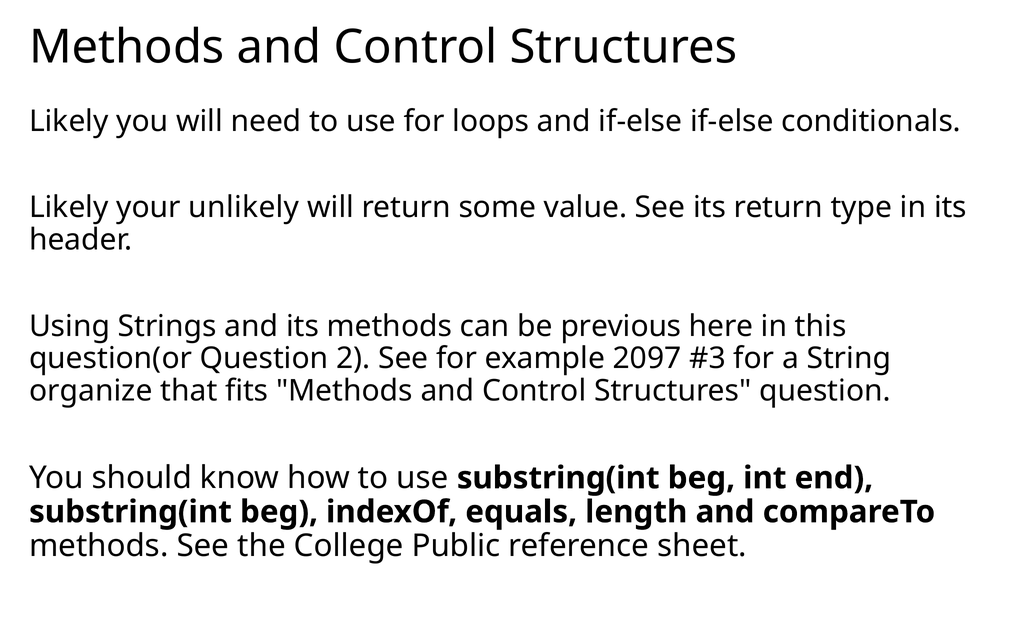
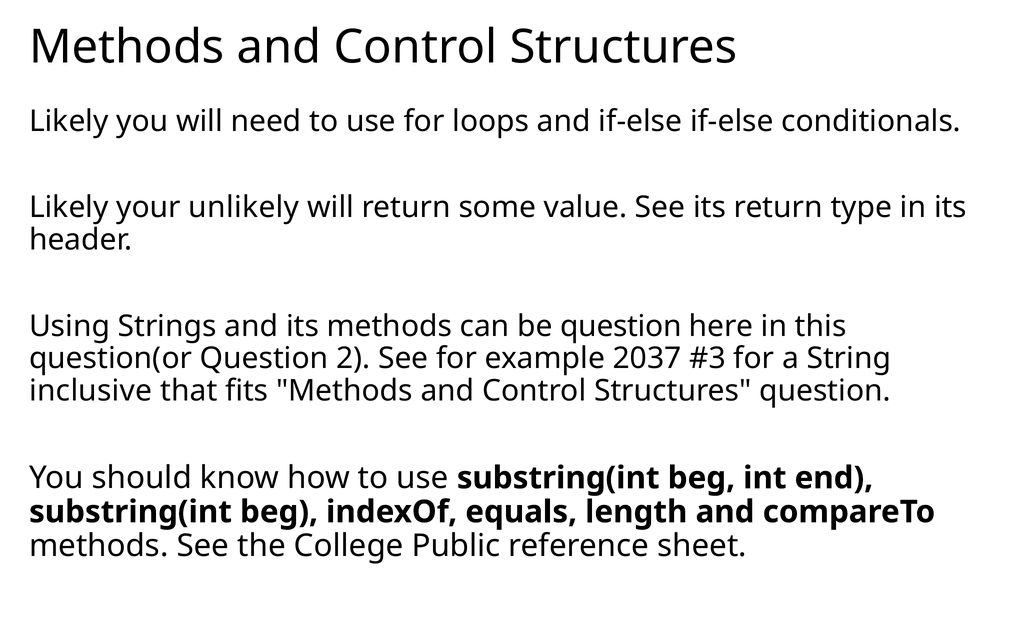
be previous: previous -> question
2097: 2097 -> 2037
organize: organize -> inclusive
